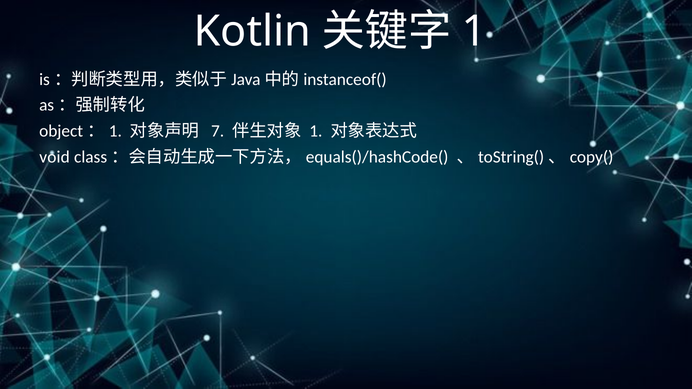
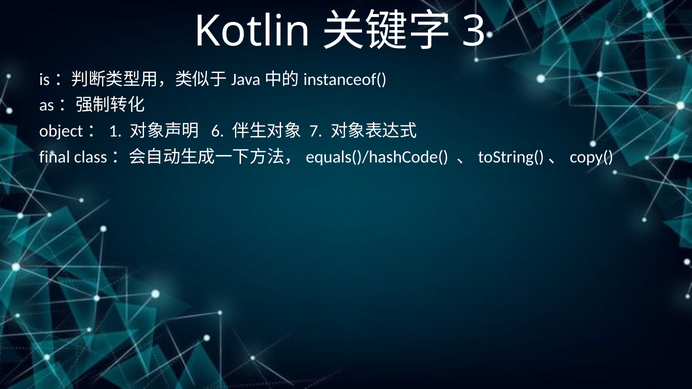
1 at (474, 32): 1 -> 3
7: 7 -> 6
1 at (316, 131): 1 -> 7
void: void -> final
